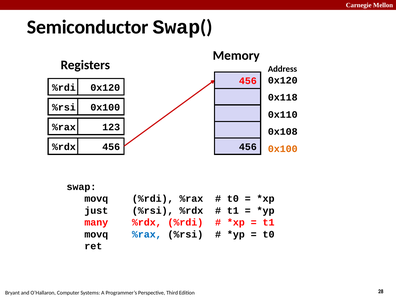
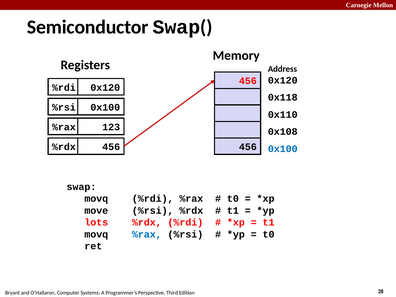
0x100 at (283, 149) colour: orange -> blue
just: just -> move
many: many -> lots
